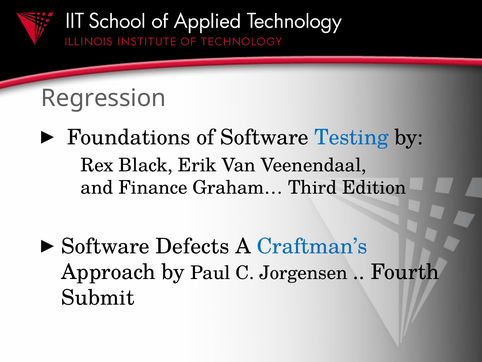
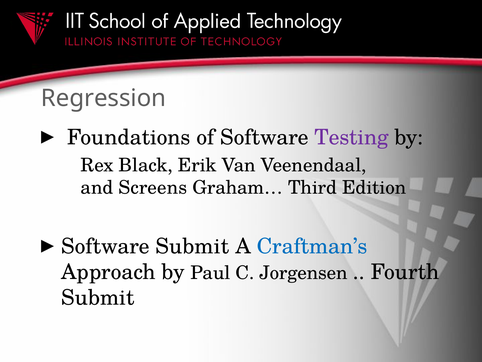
Testing colour: blue -> purple
Finance: Finance -> Screens
Software Defects: Defects -> Submit
